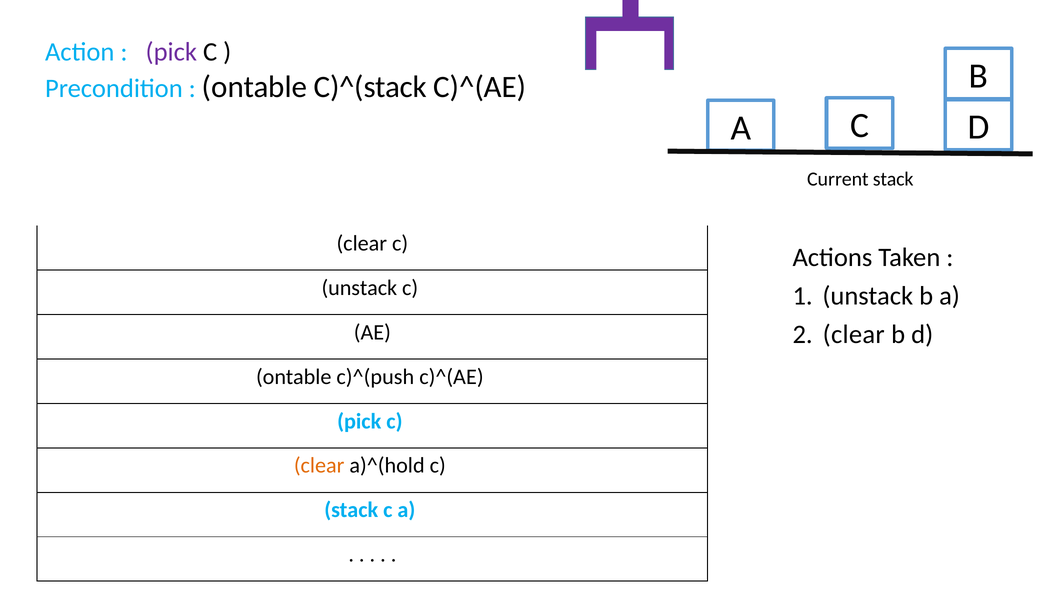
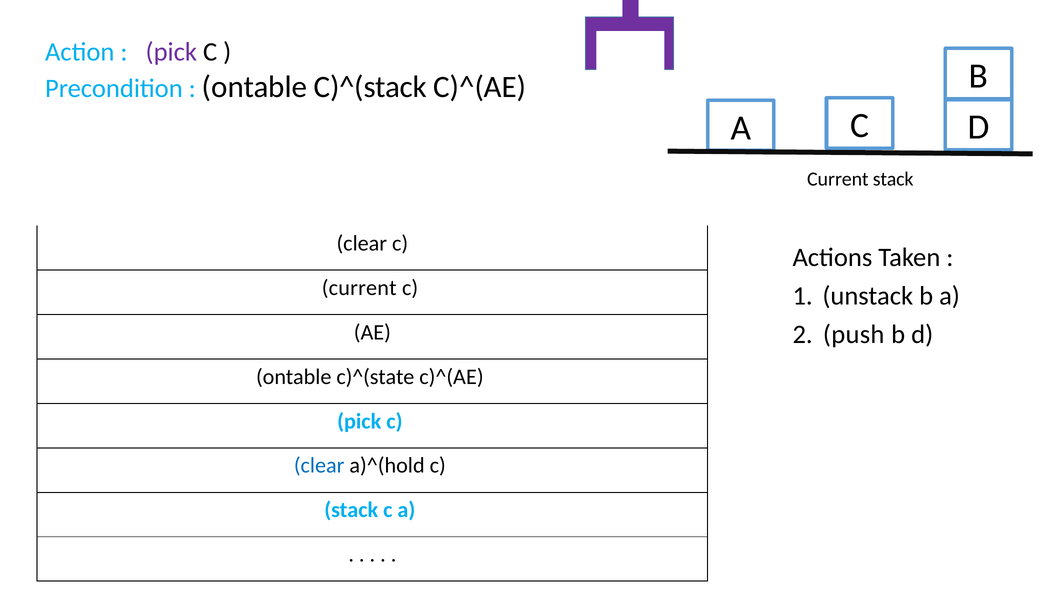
unstack at (359, 288): unstack -> current
clear at (854, 334): clear -> push
c)^(push: c)^(push -> c)^(state
clear at (319, 465) colour: orange -> blue
